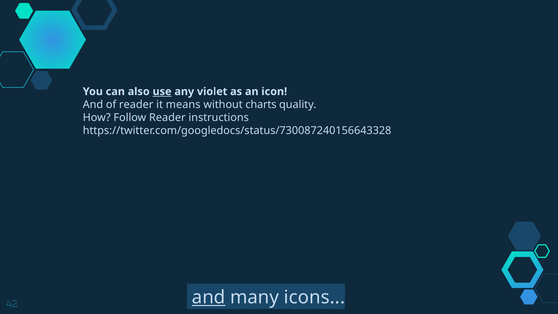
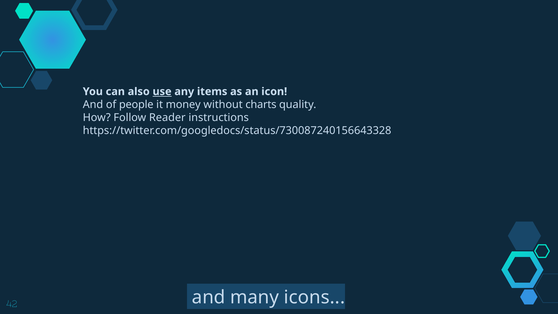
violet: violet -> items
of reader: reader -> people
means: means -> money
and at (209, 297) underline: present -> none
